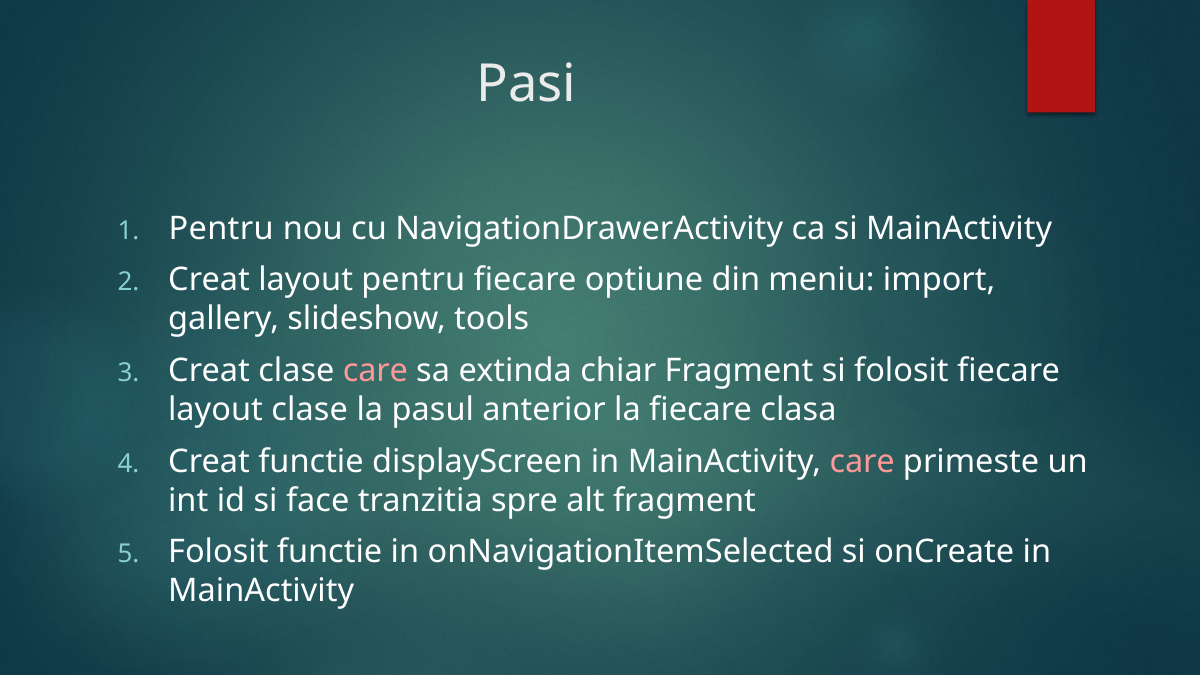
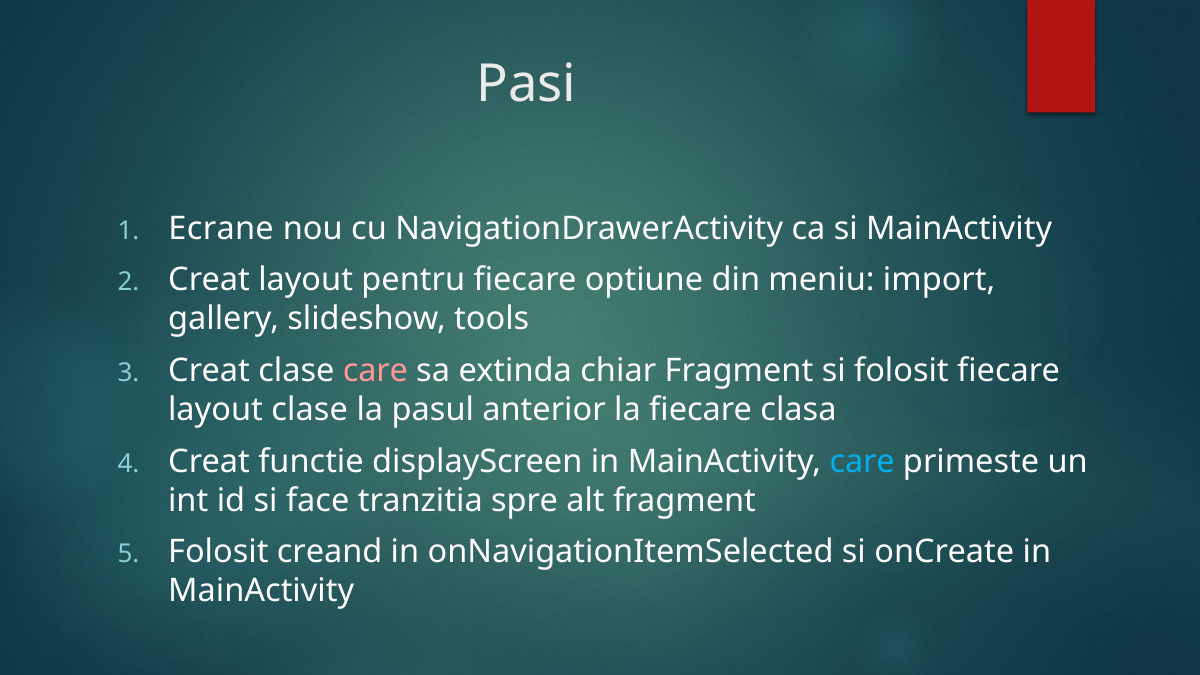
Pentru at (221, 228): Pentru -> Ecrane
care at (862, 461) colour: pink -> light blue
Folosit functie: functie -> creand
